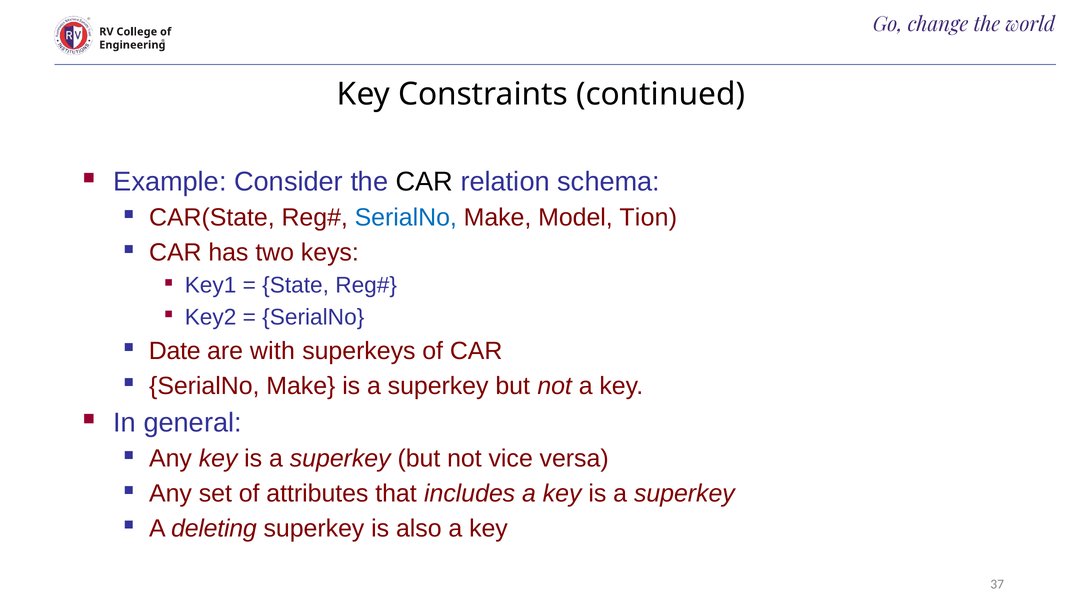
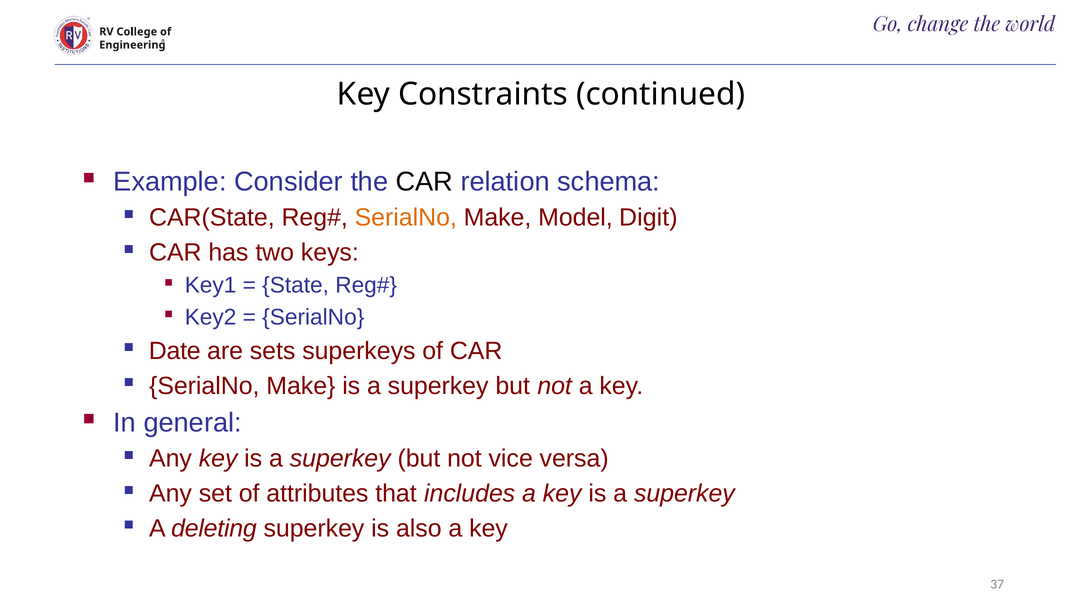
SerialNo at (406, 217) colour: blue -> orange
Tion: Tion -> Digit
with: with -> sets
